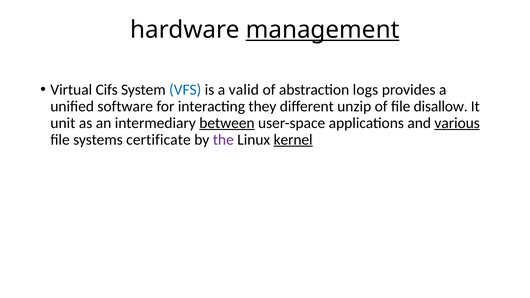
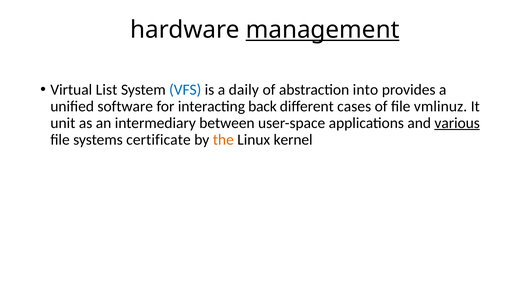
Cifs: Cifs -> List
valid: valid -> daily
logs: logs -> into
they: they -> back
unzip: unzip -> cases
disallow: disallow -> vmlinuz
between underline: present -> none
the colour: purple -> orange
kernel underline: present -> none
